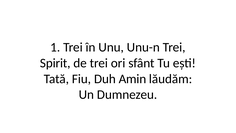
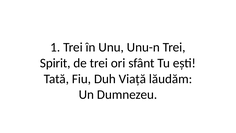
Amin: Amin -> Viață
